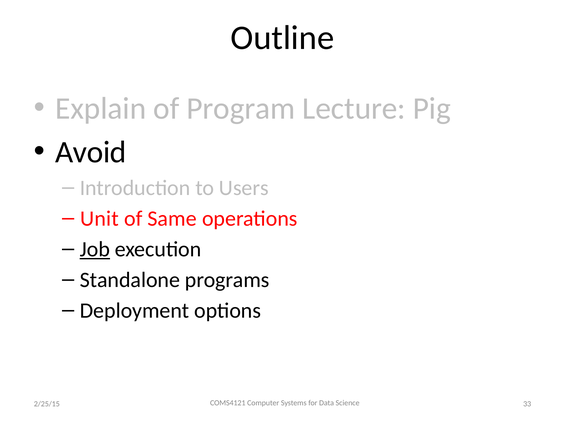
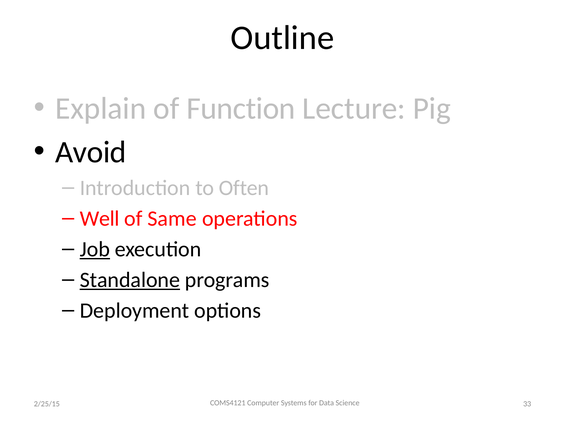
Program: Program -> Function
Users: Users -> Often
Unit: Unit -> Well
Standalone underline: none -> present
